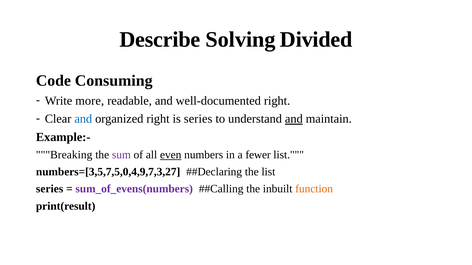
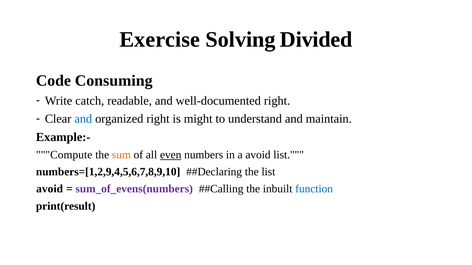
Describe: Describe -> Exercise
more: more -> catch
is series: series -> might
and at (294, 119) underline: present -> none
Breaking: Breaking -> Compute
sum colour: purple -> orange
a fewer: fewer -> avoid
numbers=[3,5,7,5,0,4,9,7,3,27: numbers=[3,5,7,5,0,4,9,7,3,27 -> numbers=[1,2,9,4,5,6,7,8,9,10
series at (50, 189): series -> avoid
function colour: orange -> blue
